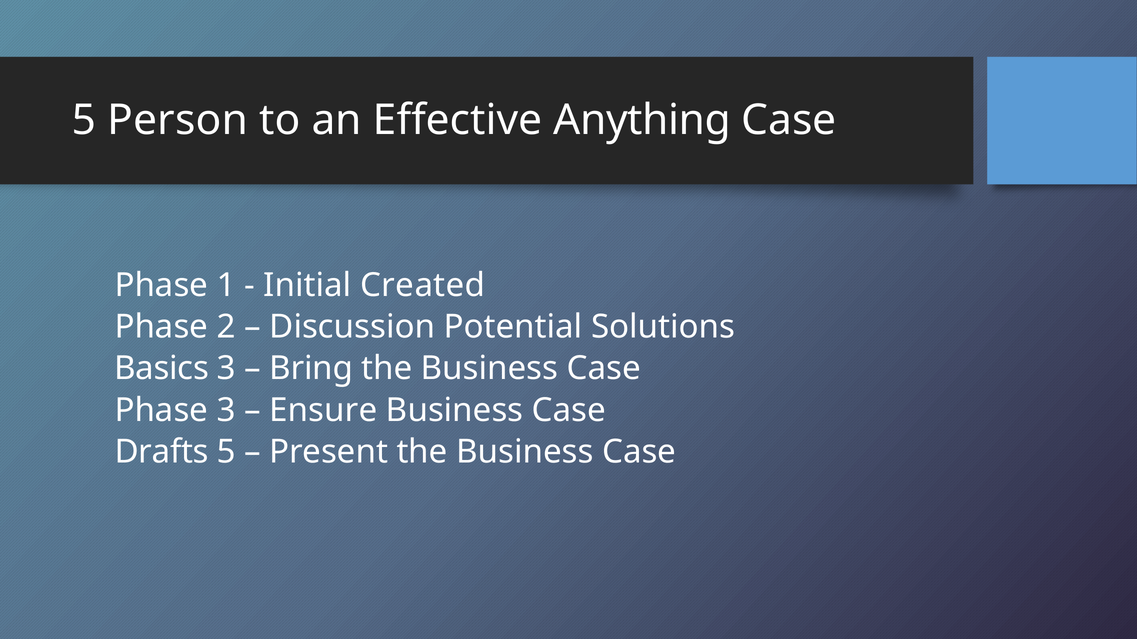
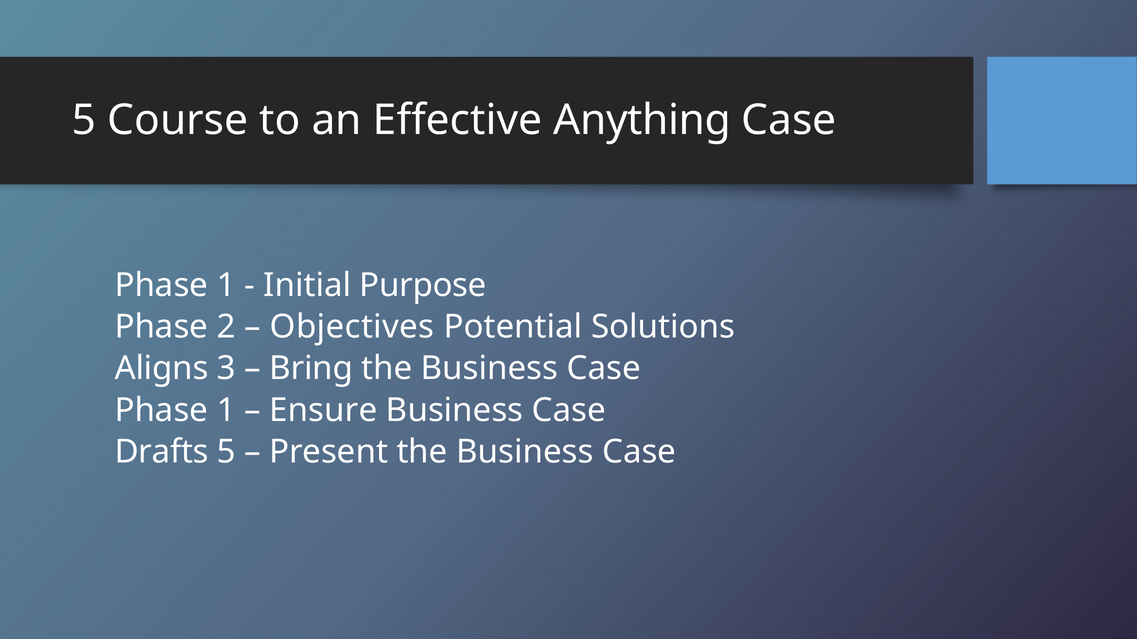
Person: Person -> Course
Created: Created -> Purpose
Discussion: Discussion -> Objectives
Basics: Basics -> Aligns
3 at (226, 410): 3 -> 1
